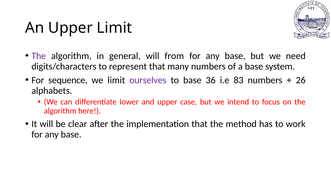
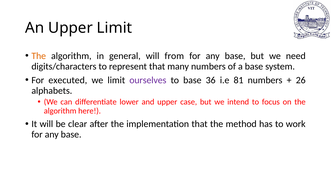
The at (39, 56) colour: purple -> orange
sequence: sequence -> executed
83: 83 -> 81
